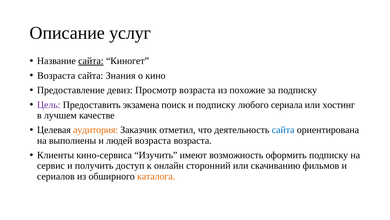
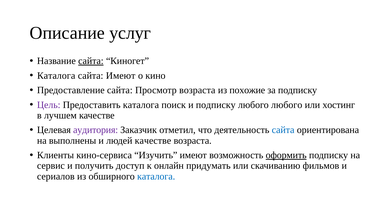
Возраста at (56, 75): Возраста -> Каталога
сайта Знания: Знания -> Имеют
Предоставление девиз: девиз -> сайта
Предоставить экзамена: экзамена -> каталога
любого сериала: сериала -> любого
аудитория colour: orange -> purple
людей возраста: возраста -> качестве
оформить underline: none -> present
сторонний: сторонний -> придумать
каталога at (156, 176) colour: orange -> blue
